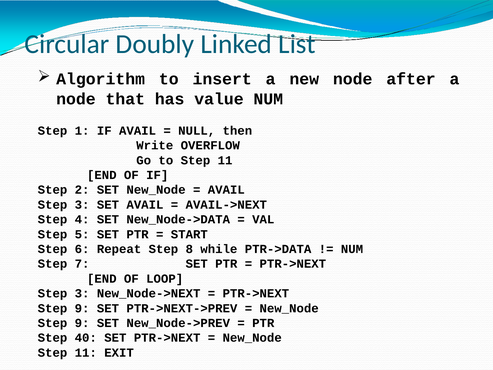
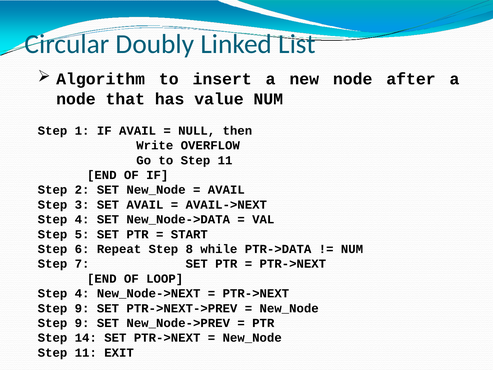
3 at (82, 293): 3 -> 4
40: 40 -> 14
